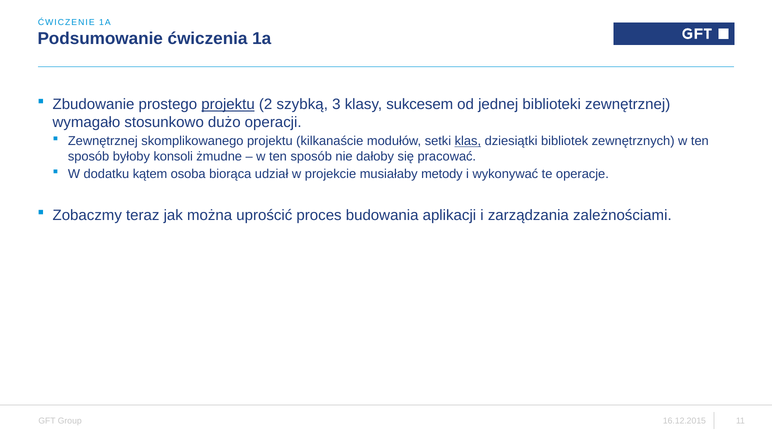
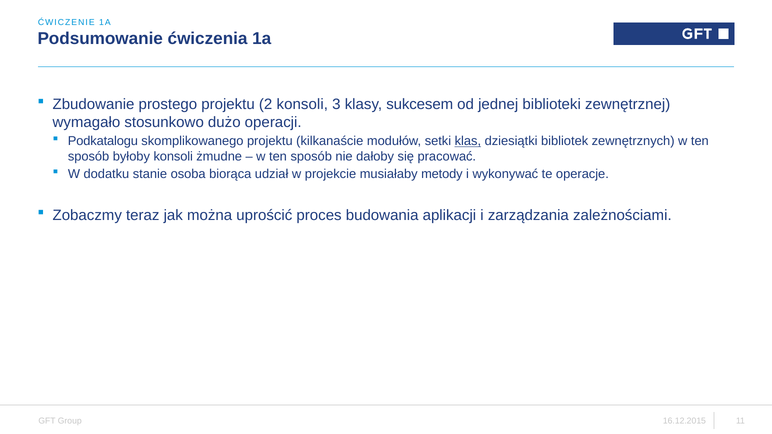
projektu at (228, 105) underline: present -> none
2 szybką: szybką -> konsoli
Zewnętrznej at (103, 141): Zewnętrznej -> Podkatalogu
kątem: kątem -> stanie
